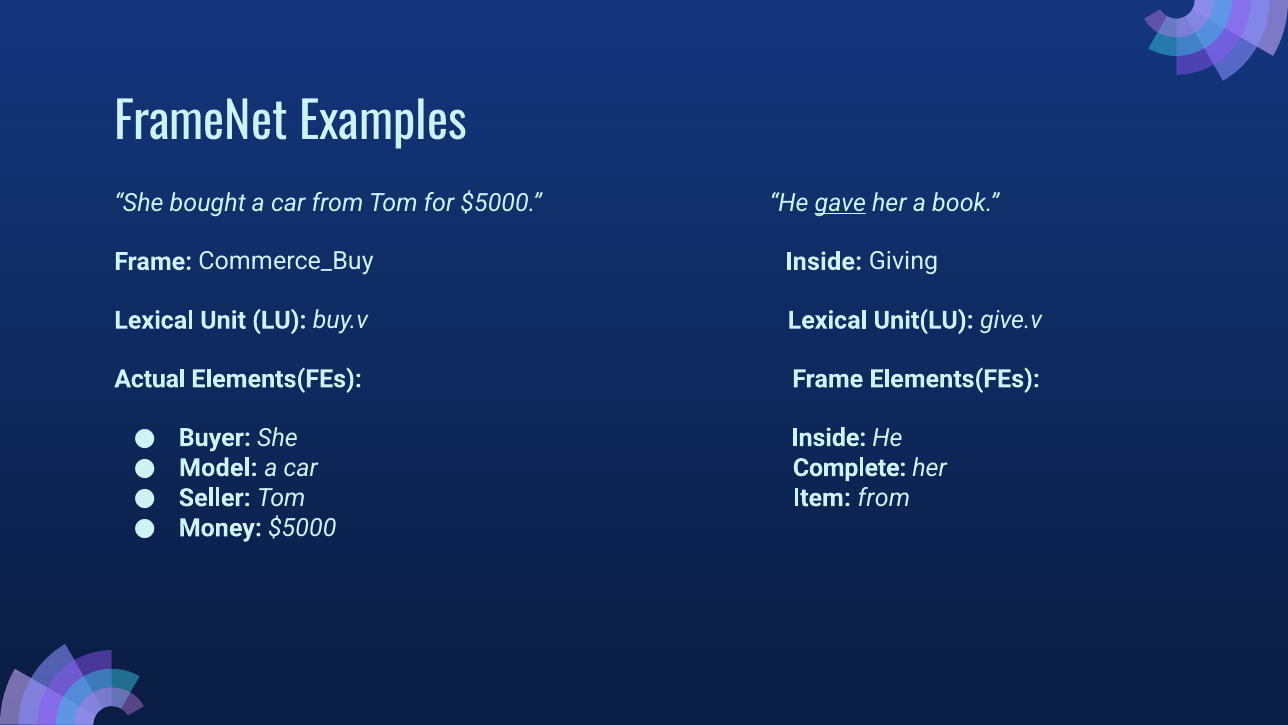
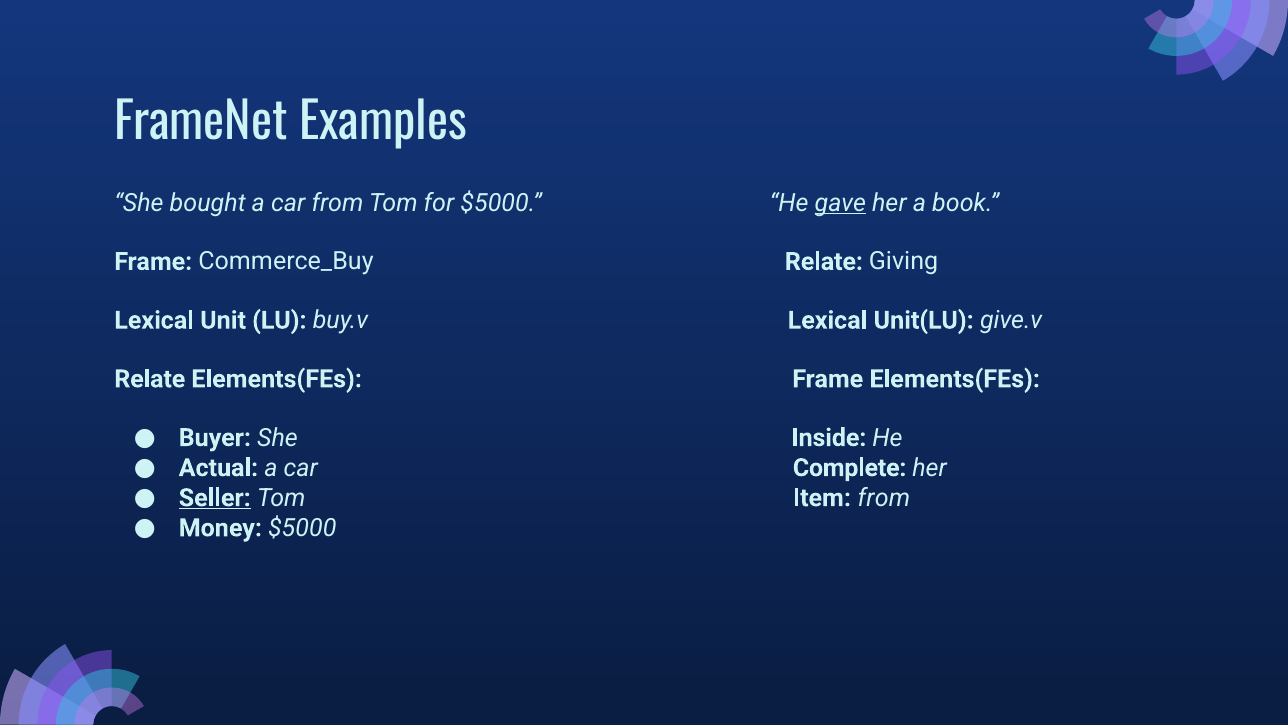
Commerce_Buy Inside: Inside -> Relate
Actual at (150, 379): Actual -> Relate
Model: Model -> Actual
Seller underline: none -> present
